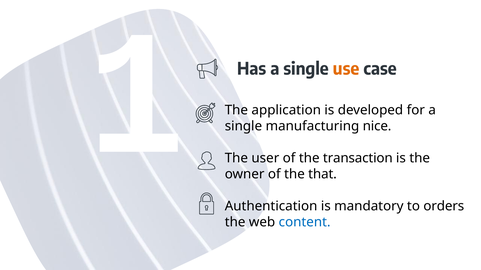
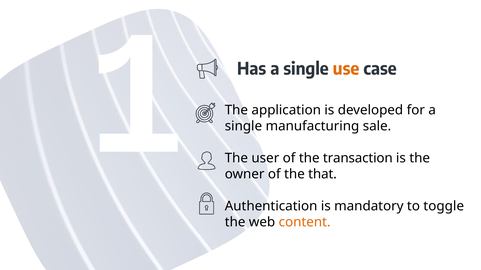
nice: nice -> sale
orders: orders -> toggle
content colour: blue -> orange
